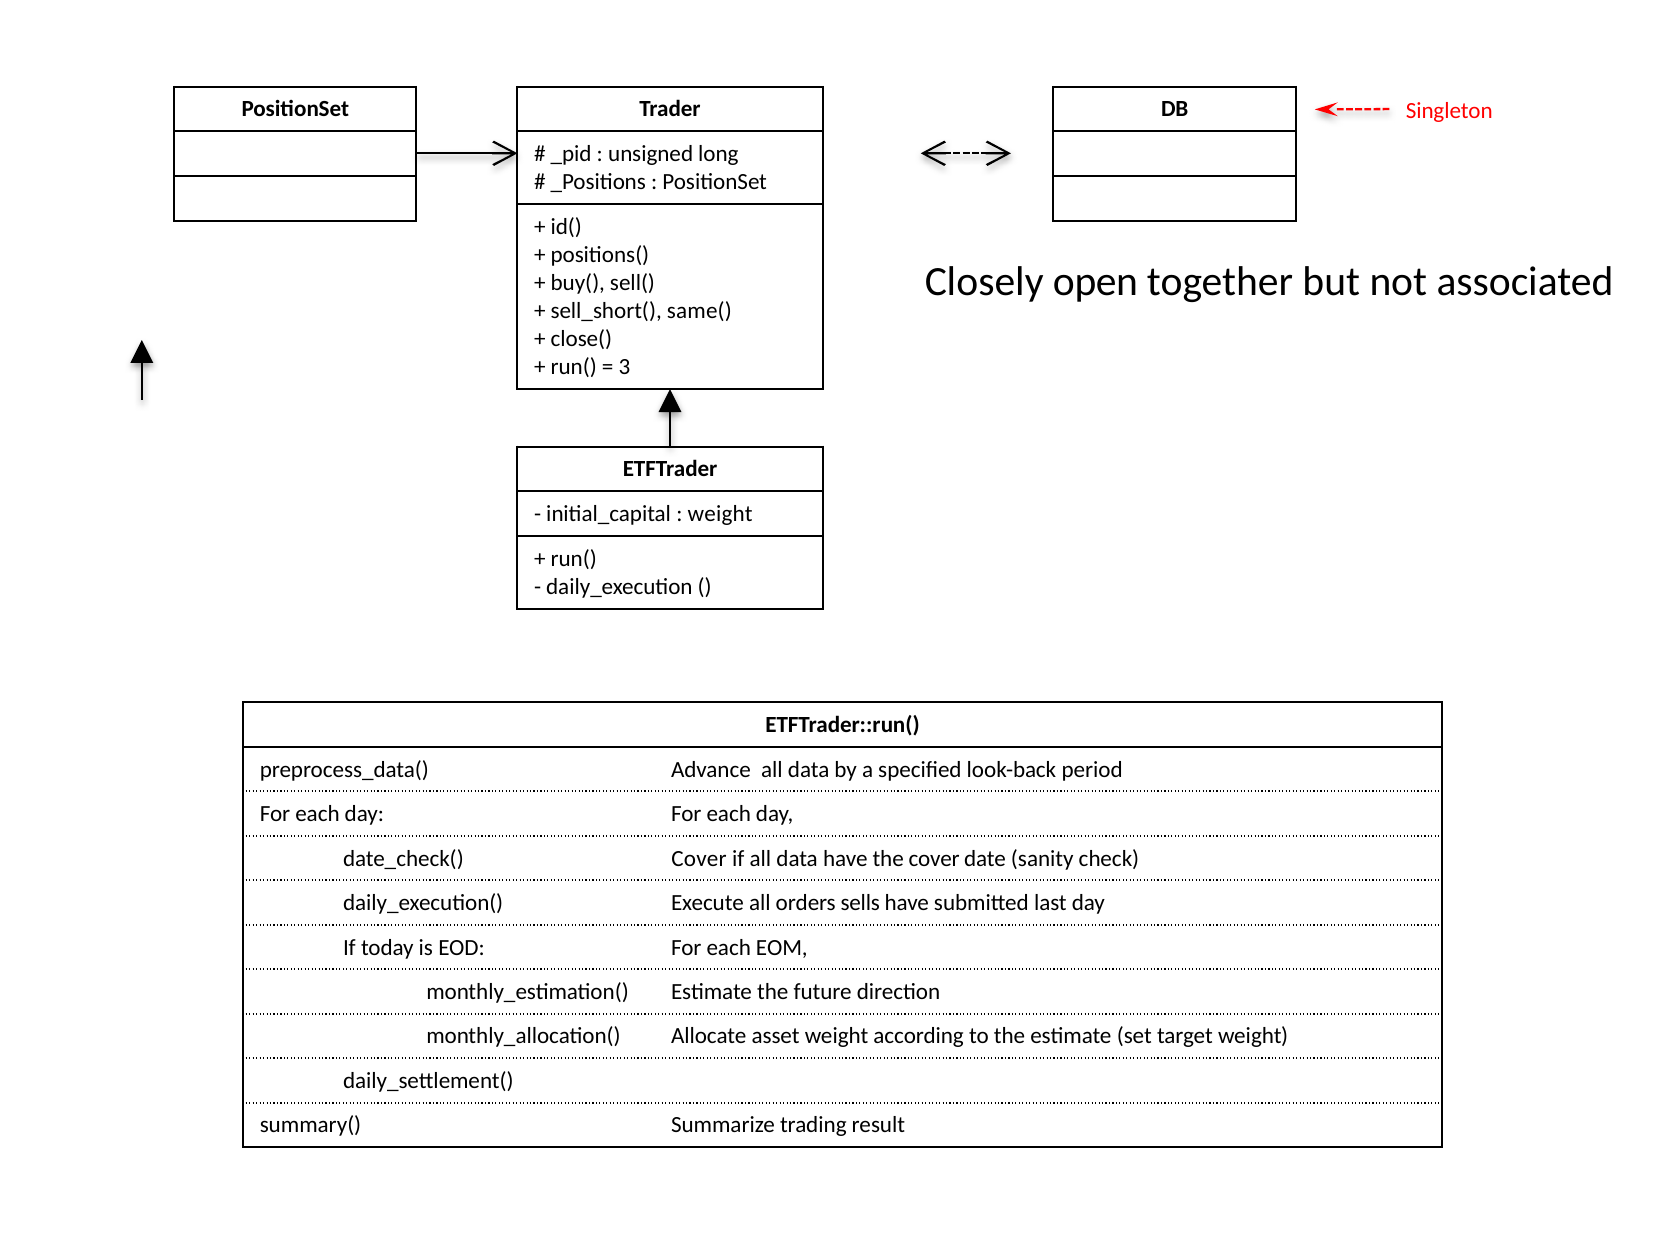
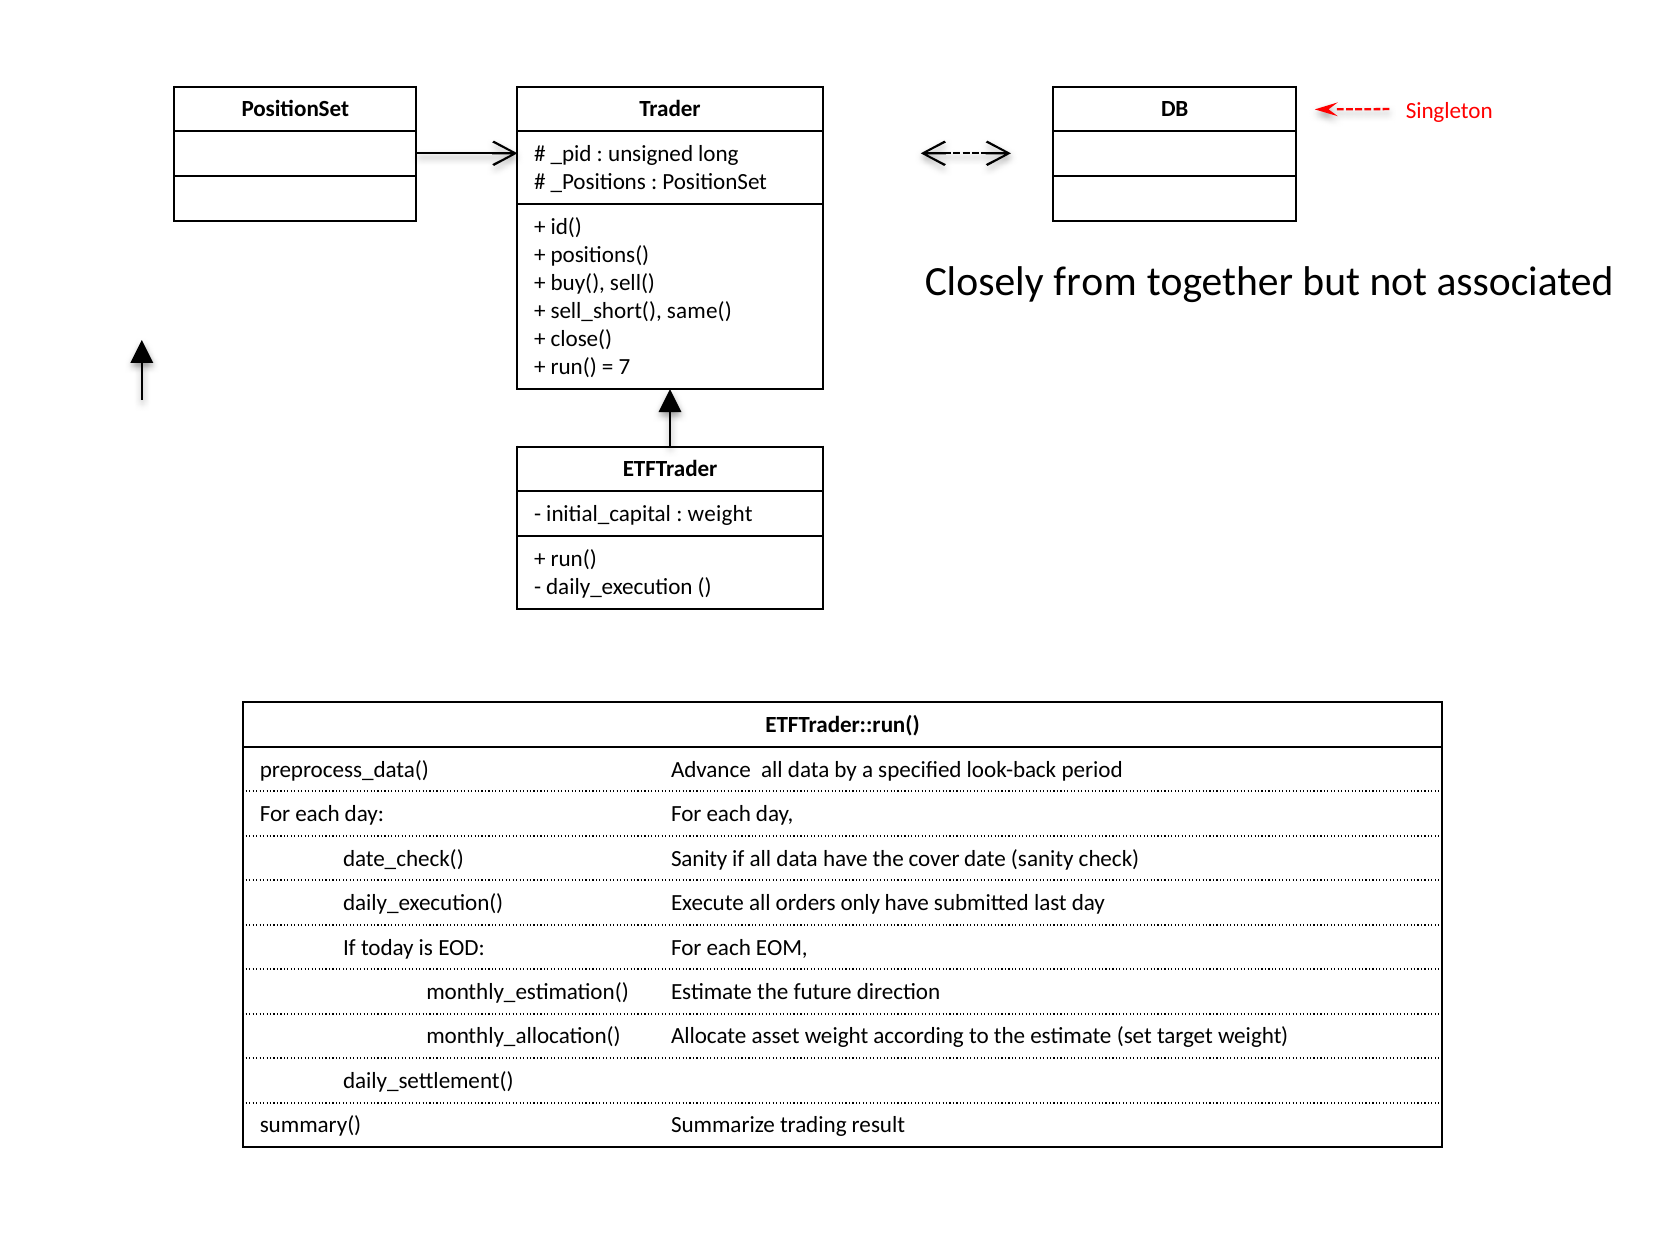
open: open -> from
3: 3 -> 7
Cover at (699, 858): Cover -> Sanity
sells: sells -> only
